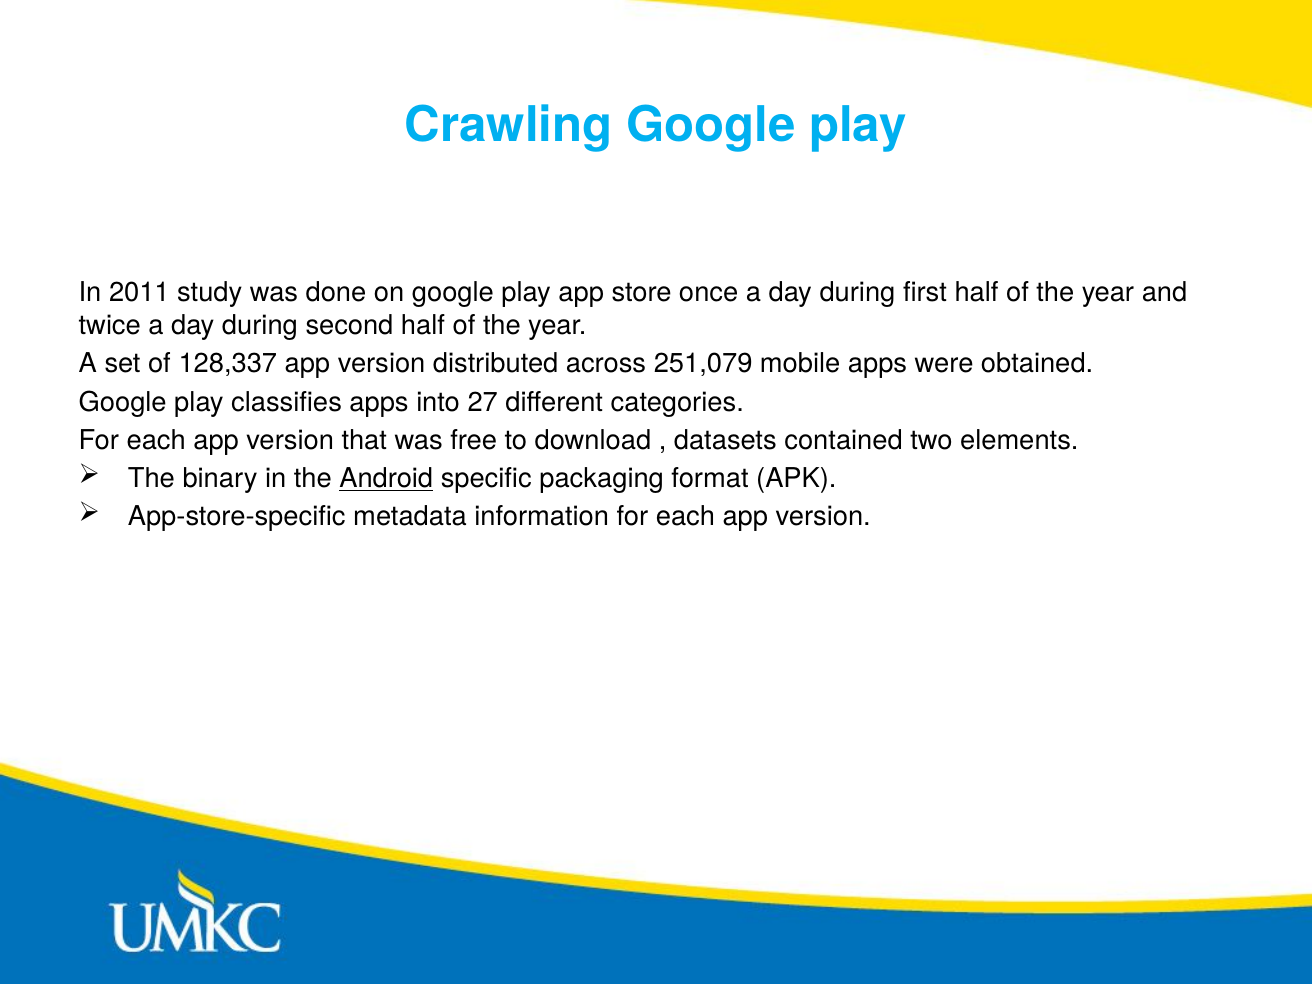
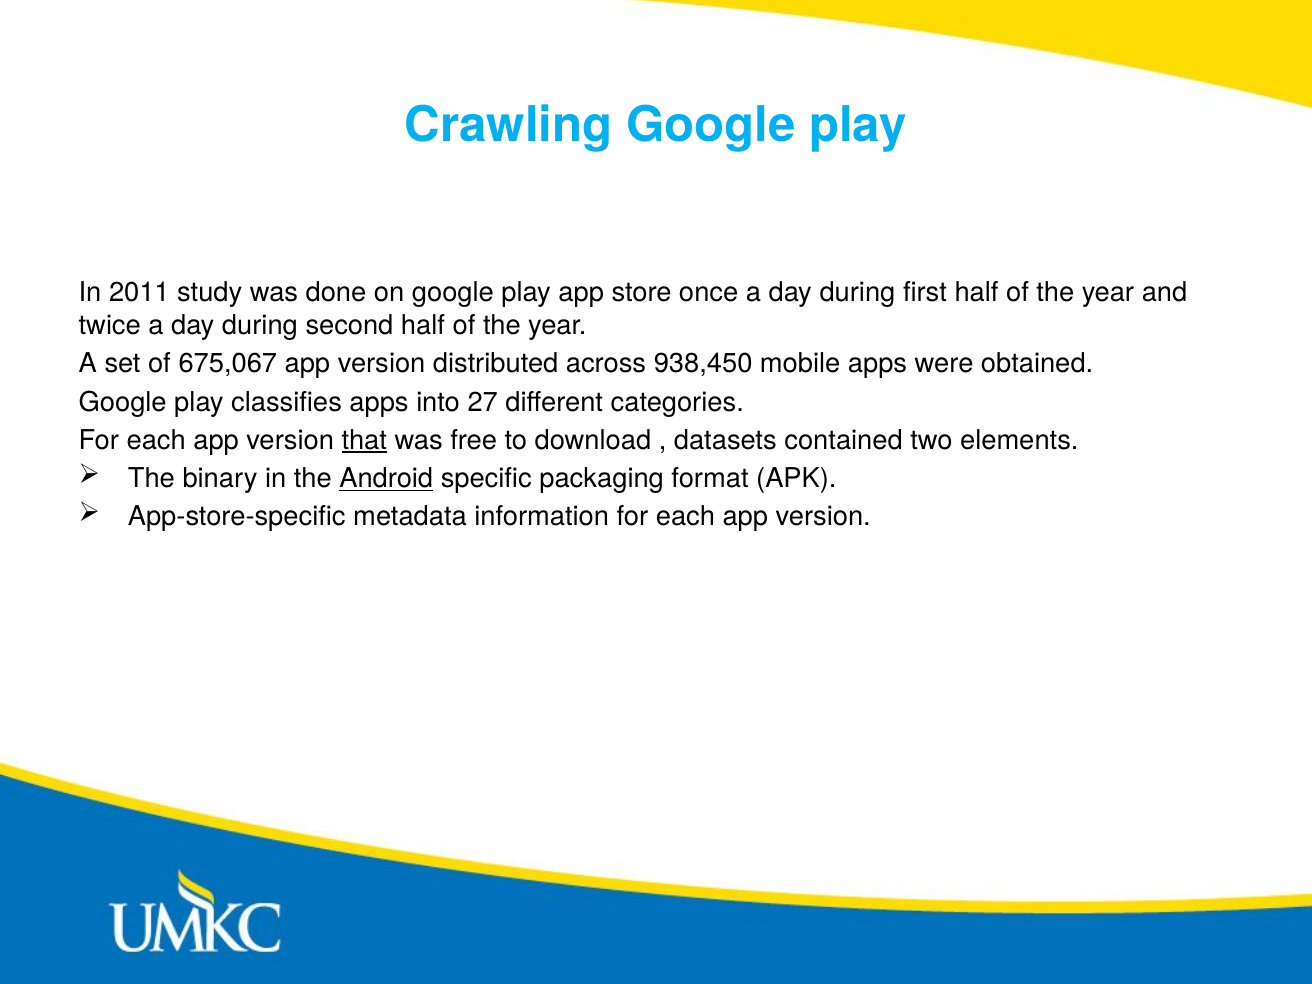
128,337: 128,337 -> 675,067
251,079: 251,079 -> 938,450
that underline: none -> present
